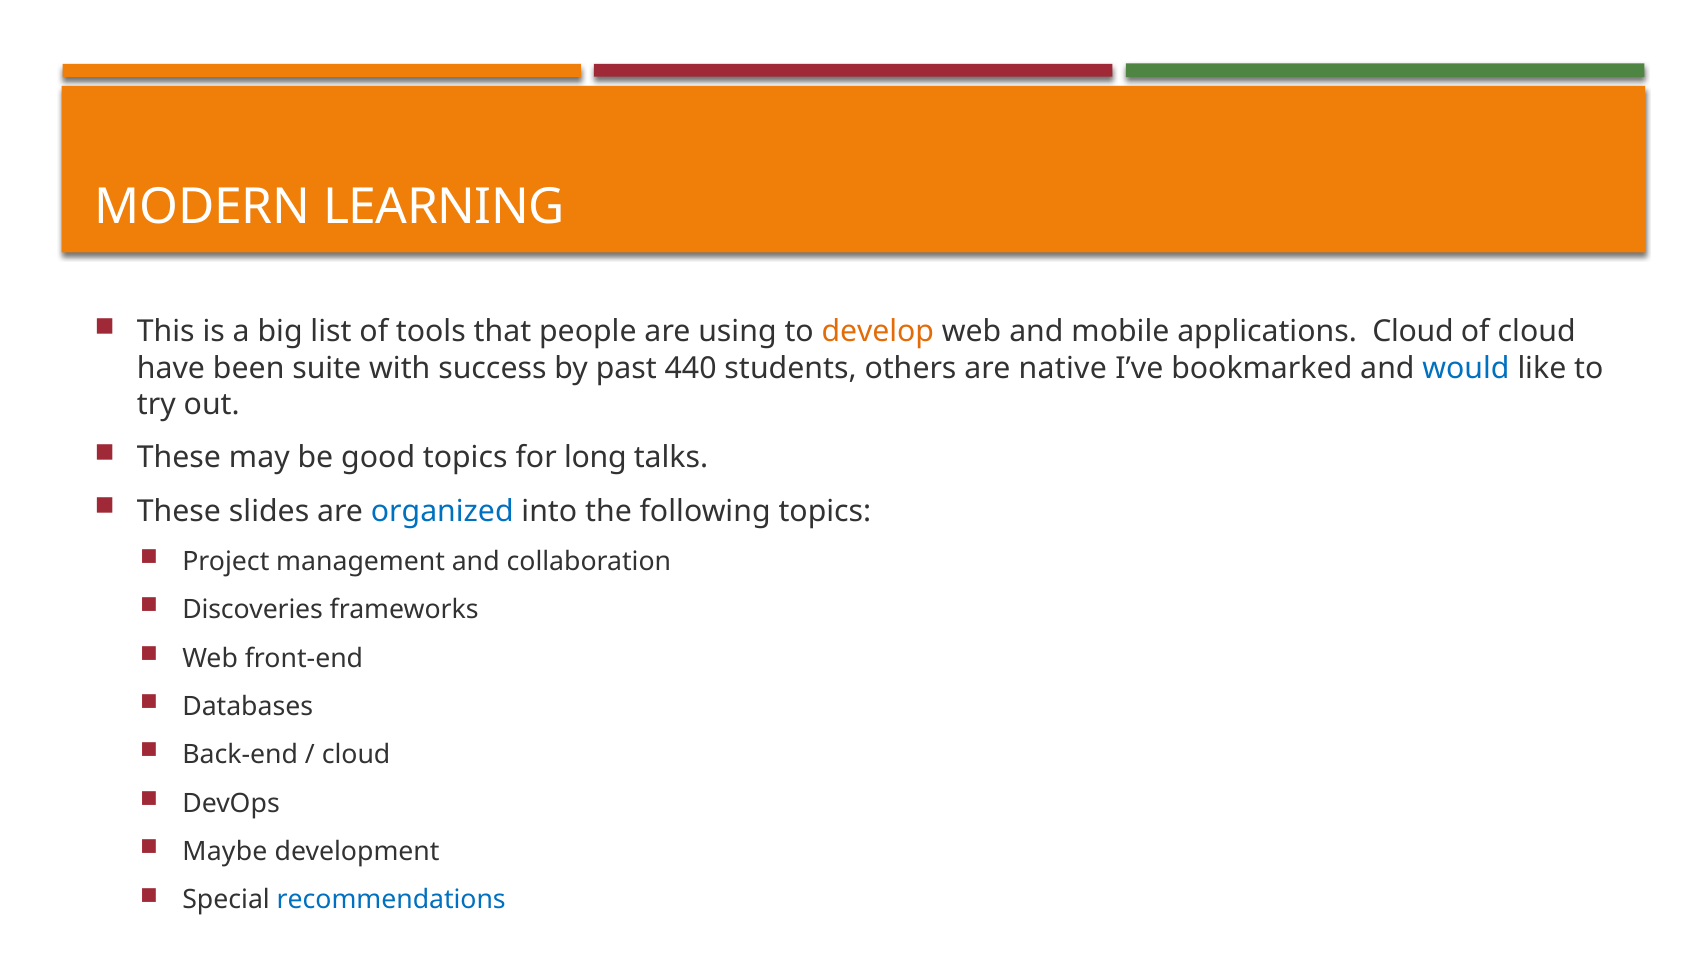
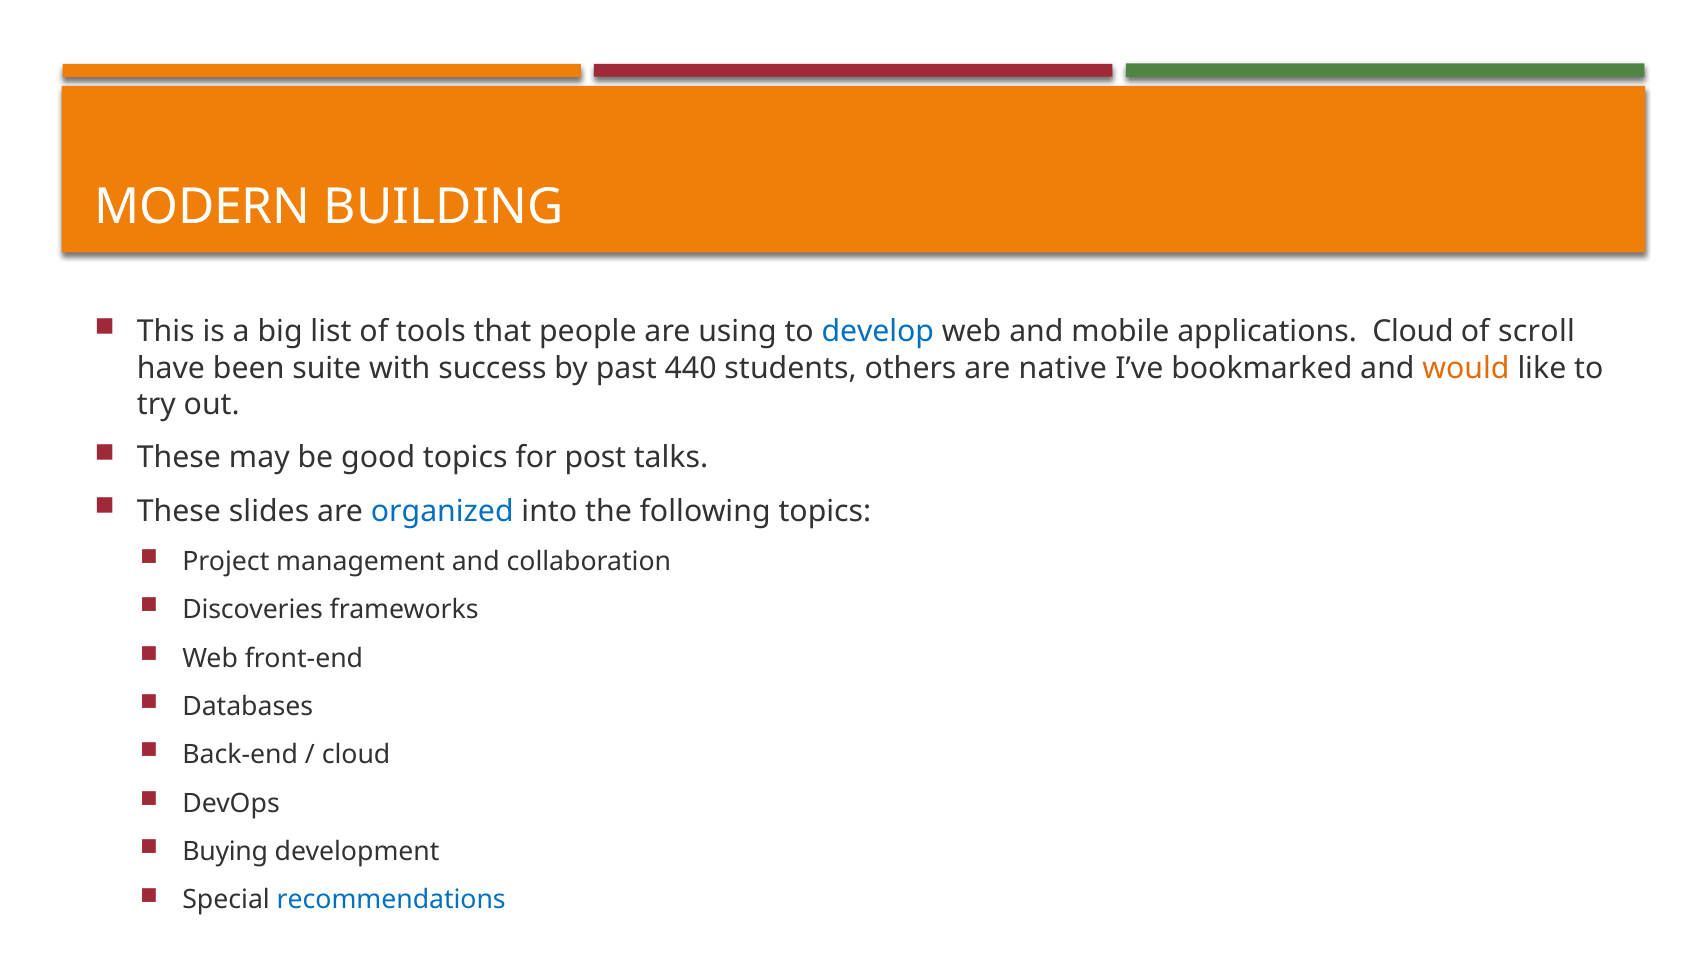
LEARNING: LEARNING -> BUILDING
develop colour: orange -> blue
of cloud: cloud -> scroll
would colour: blue -> orange
long: long -> post
Maybe: Maybe -> Buying
